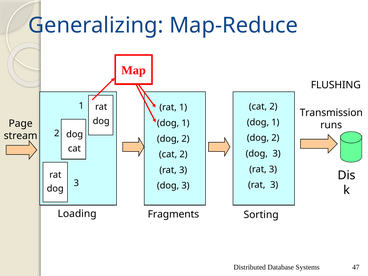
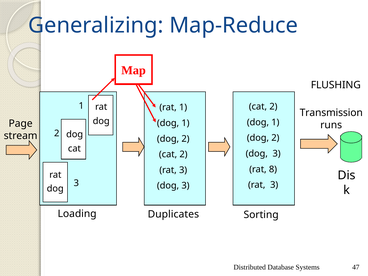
3 at (273, 169): 3 -> 8
Fragments: Fragments -> Duplicates
